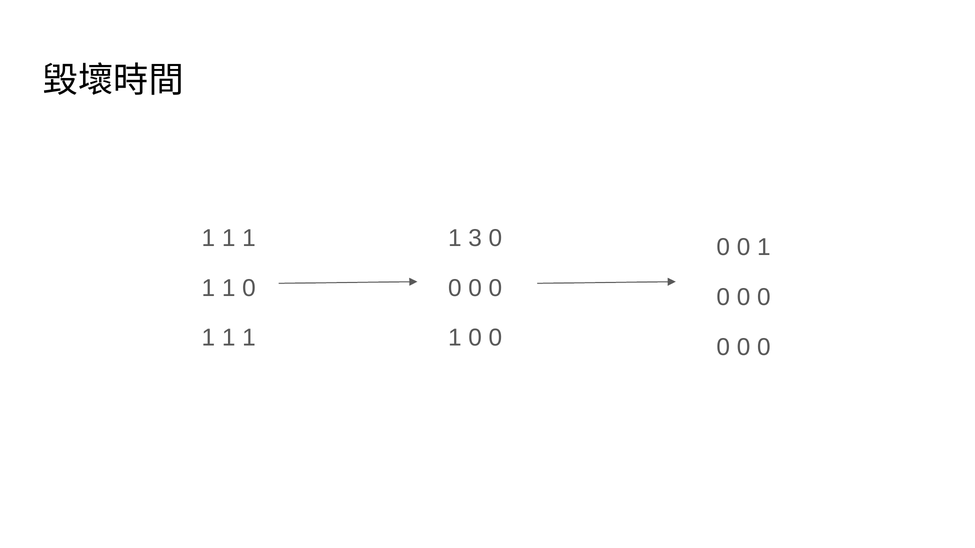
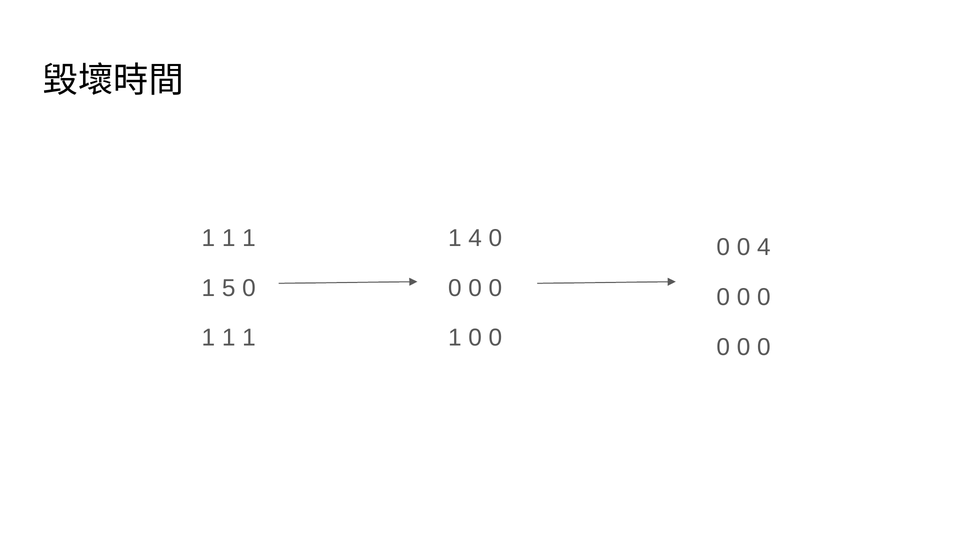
1 3: 3 -> 4
1 at (764, 248): 1 -> 4
1 at (229, 288): 1 -> 5
